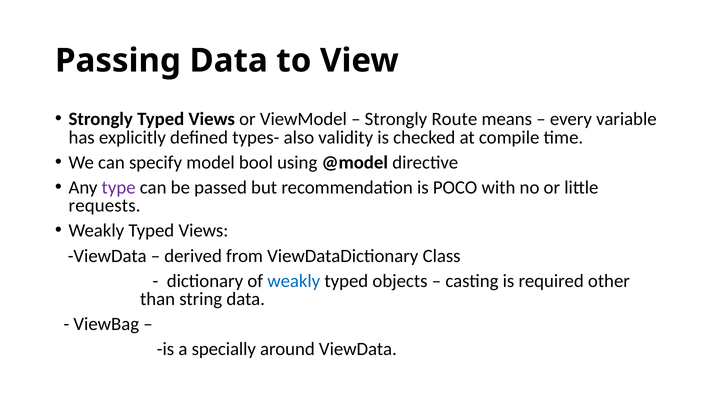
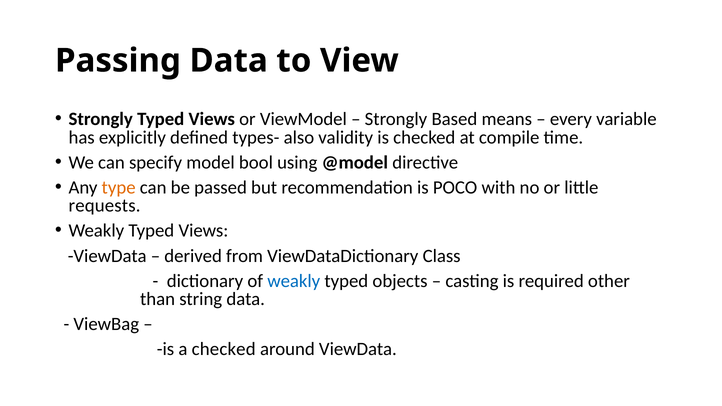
Route: Route -> Based
type colour: purple -> orange
a specially: specially -> checked
